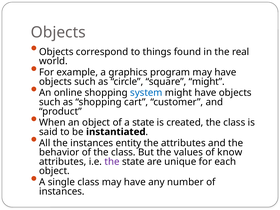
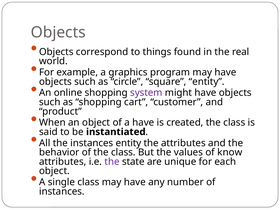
square might: might -> entity
system colour: blue -> purple
a state: state -> have
